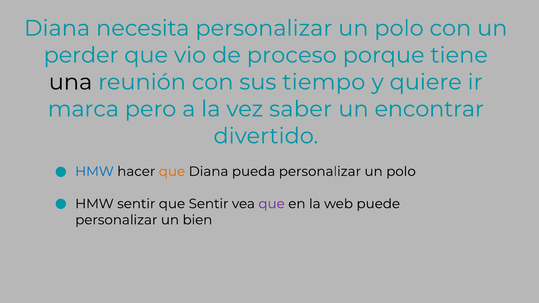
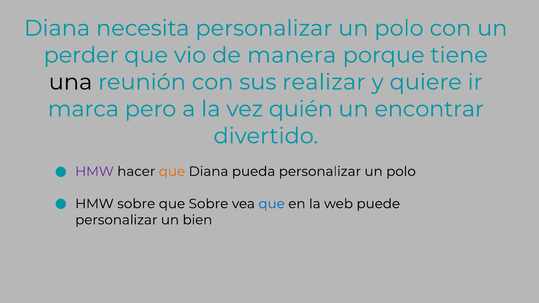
proceso: proceso -> manera
tiempo: tiempo -> realizar
saber: saber -> quién
HMW at (95, 172) colour: blue -> purple
HMW sentir: sentir -> sobre
que Sentir: Sentir -> Sobre
que at (272, 204) colour: purple -> blue
